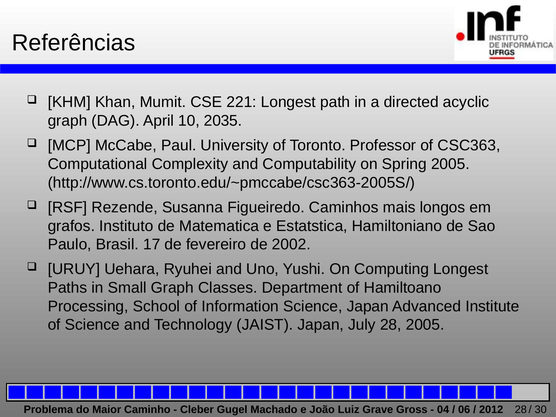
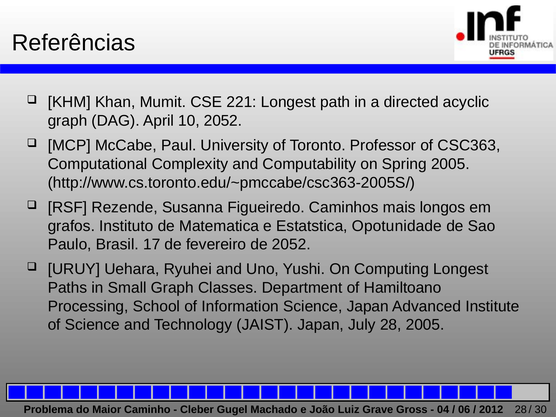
10 2035: 2035 -> 2052
Hamiltoniano: Hamiltoniano -> Opotunidade
de 2002: 2002 -> 2052
